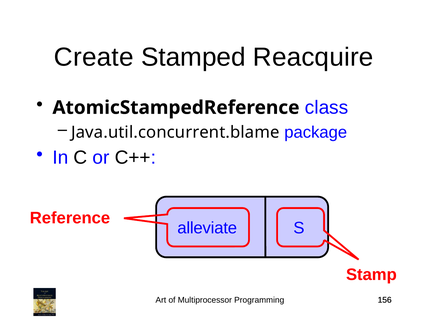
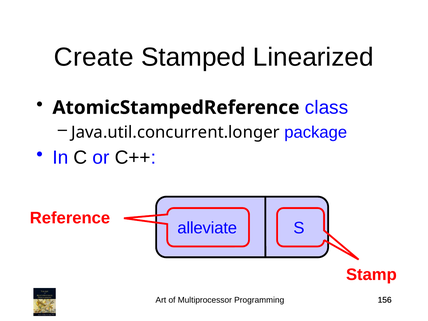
Reacquire: Reacquire -> Linearized
Java.util.concurrent.blame: Java.util.concurrent.blame -> Java.util.concurrent.longer
